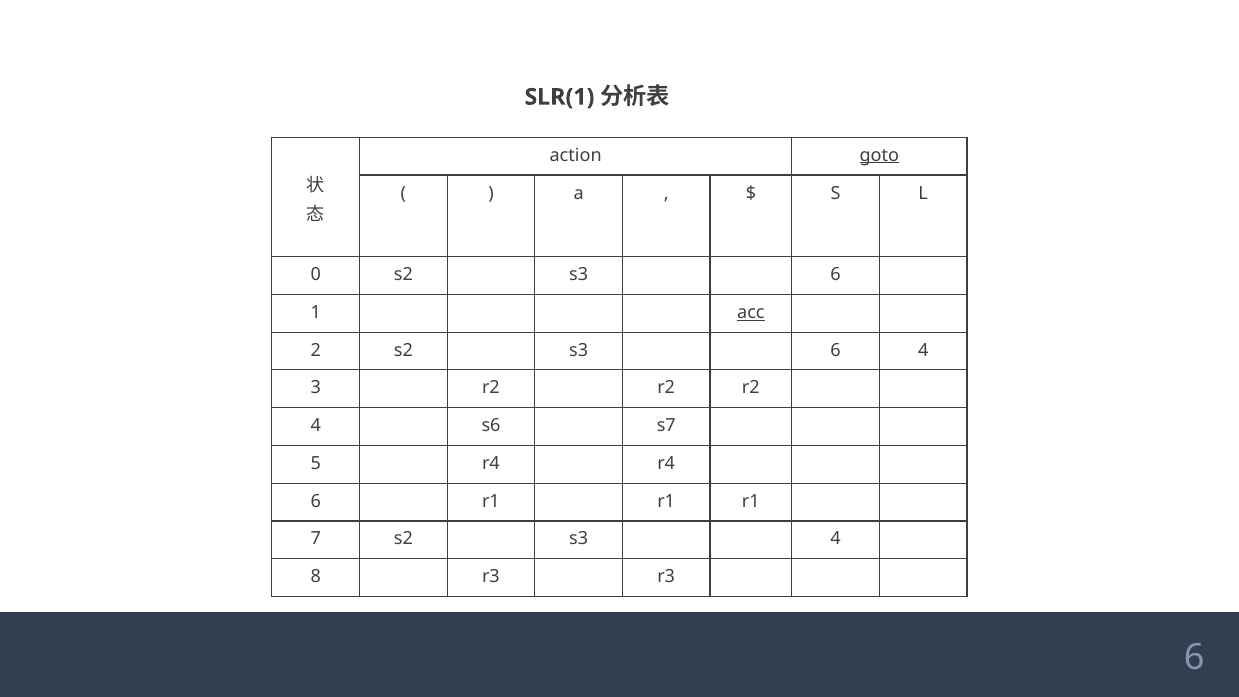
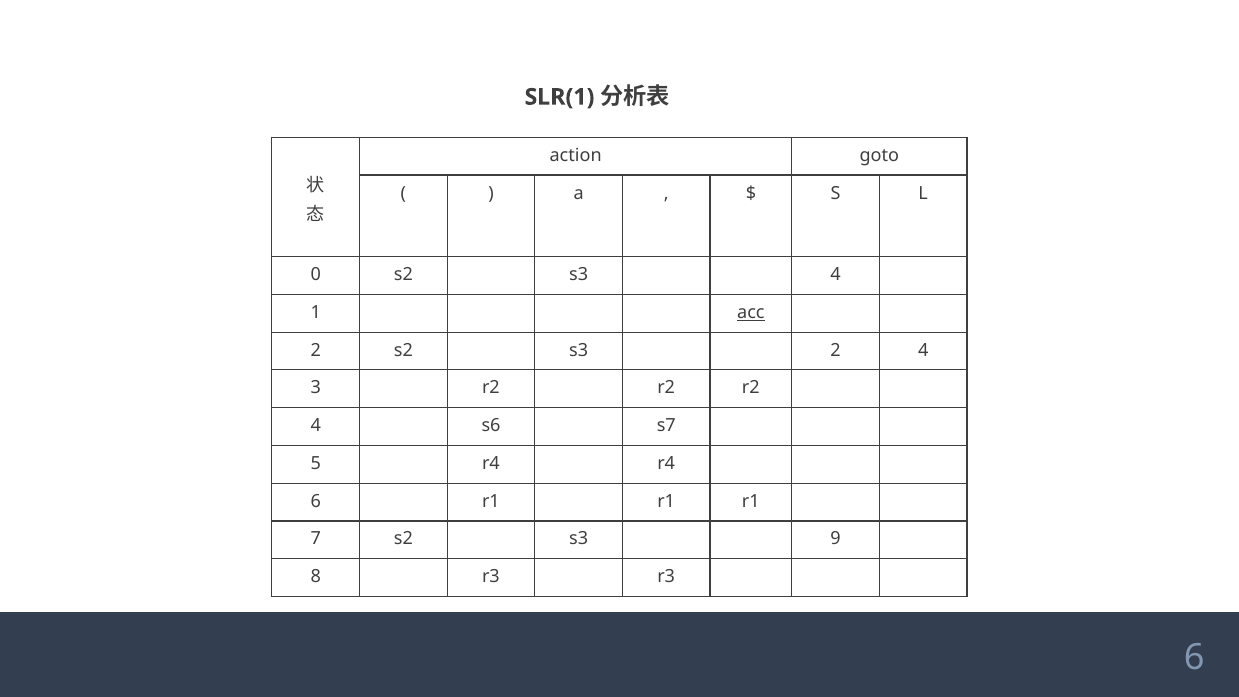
goto underline: present -> none
0 s2 s3 6: 6 -> 4
2 s2 s3 6: 6 -> 2
s3 4: 4 -> 9
